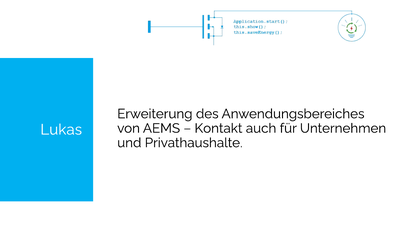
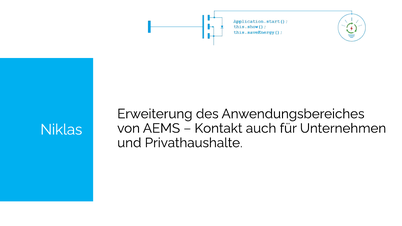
Lukas: Lukas -> Niklas
